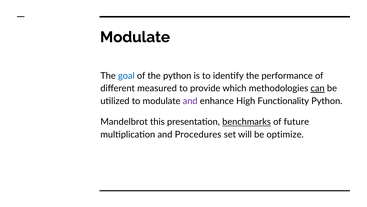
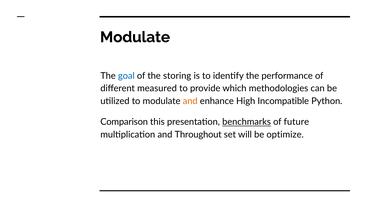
the python: python -> storing
can underline: present -> none
and at (190, 101) colour: purple -> orange
Functionality: Functionality -> Incompatible
Mandelbrot: Mandelbrot -> Comparison
Procedures: Procedures -> Throughout
